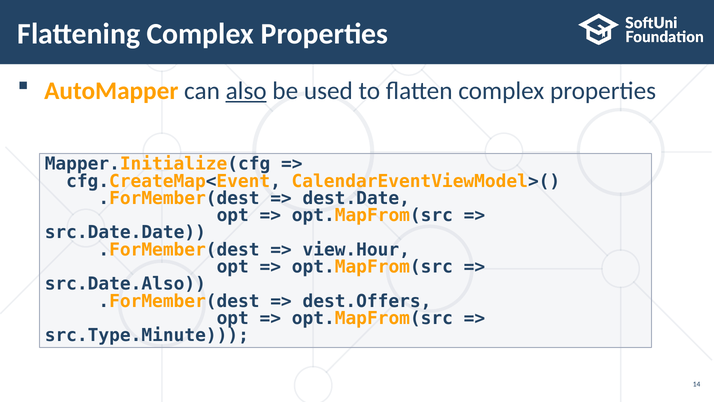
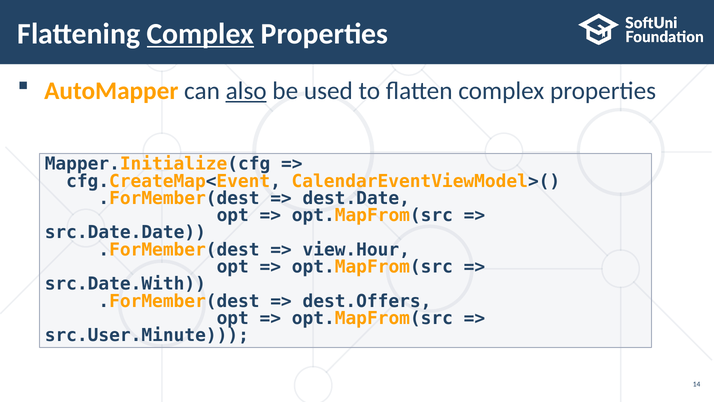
Complex at (200, 34) underline: none -> present
src.Date.Also: src.Date.Also -> src.Date.With
src.Type.Minute: src.Type.Minute -> src.User.Minute
